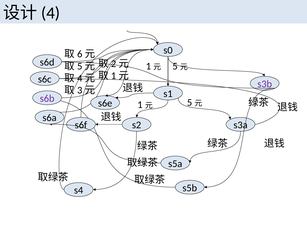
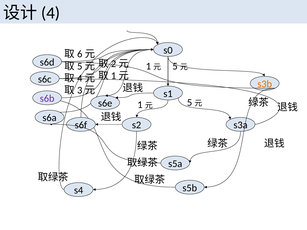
s3b colour: purple -> orange
